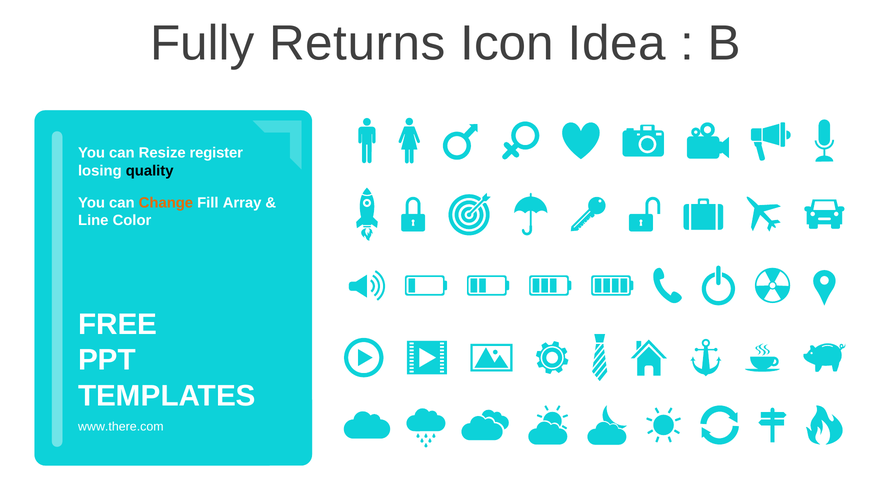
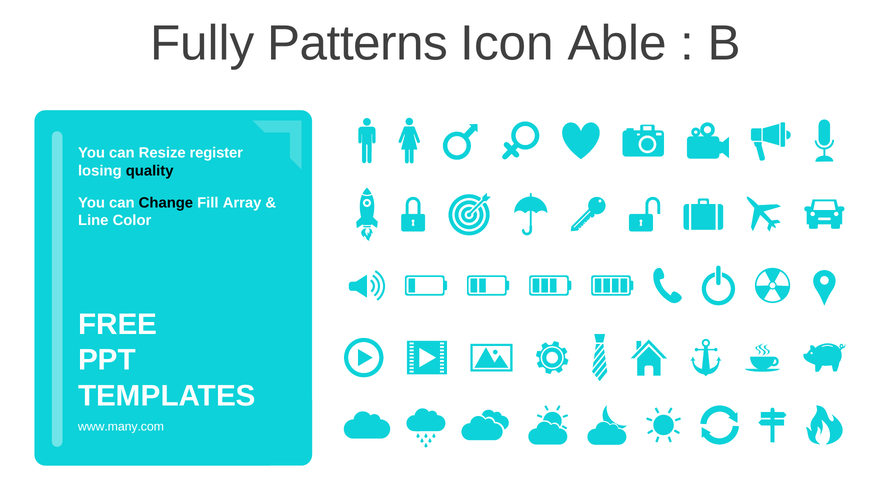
Returns: Returns -> Patterns
Idea: Idea -> Able
Change colour: orange -> black
www.there.com: www.there.com -> www.many.com
